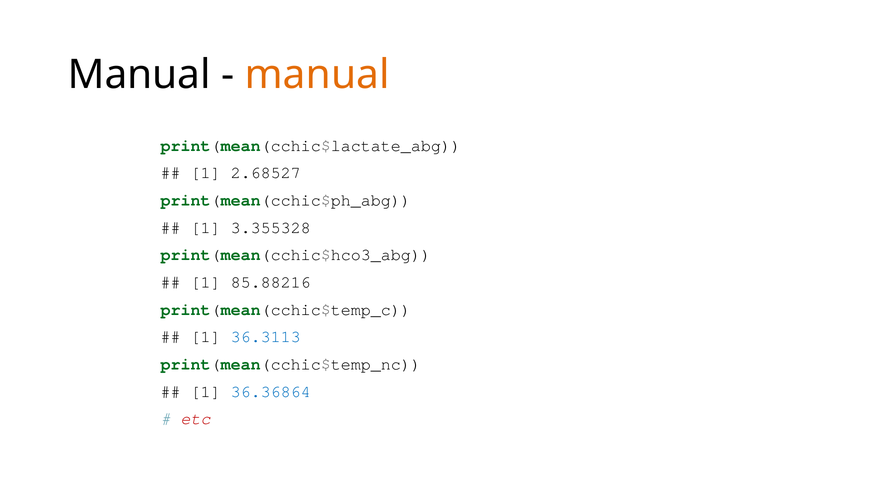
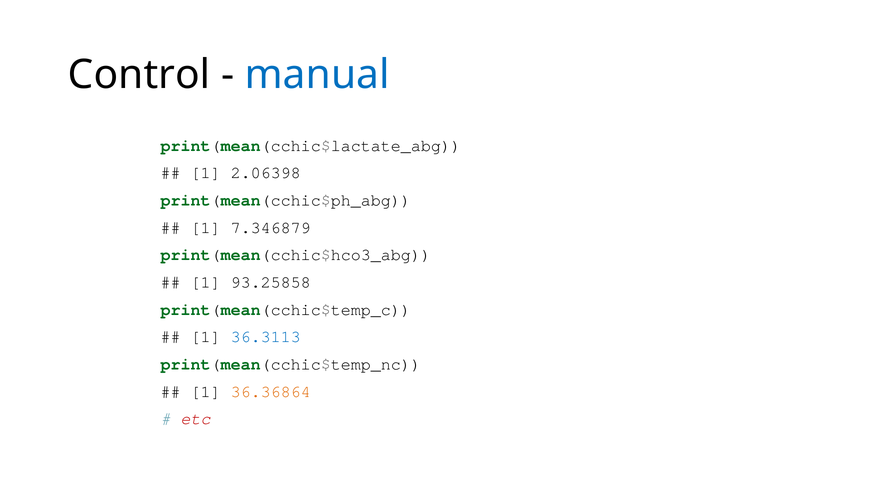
Manual at (139, 75): Manual -> Control
manual at (317, 75) colour: orange -> blue
2.68527: 2.68527 -> 2.06398
3.355328: 3.355328 -> 7.346879
85.88216: 85.88216 -> 93.25858
36.36864 colour: blue -> orange
